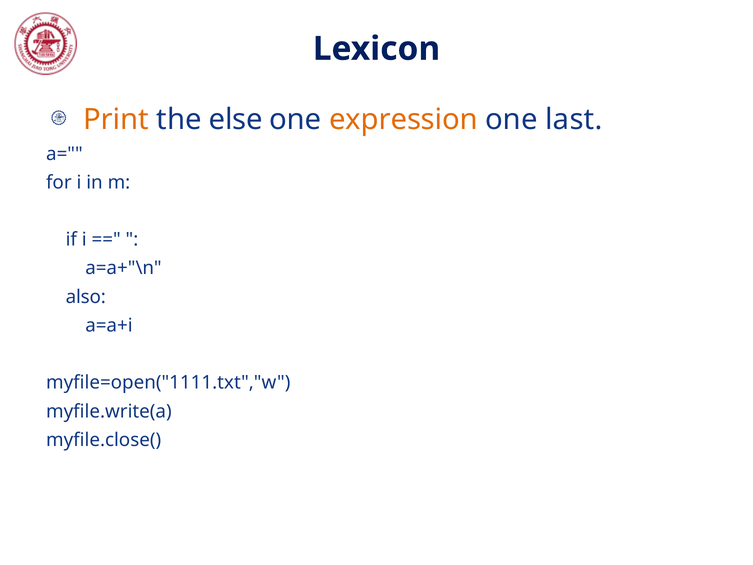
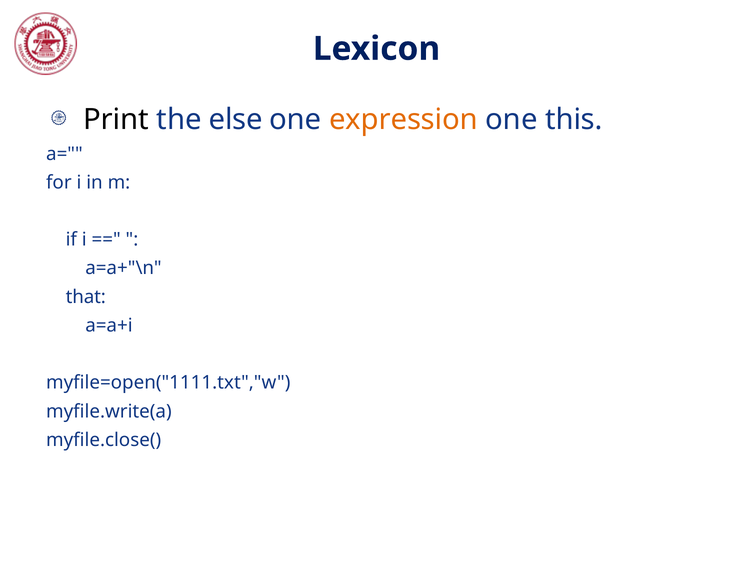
Print colour: orange -> black
last: last -> this
also: also -> that
